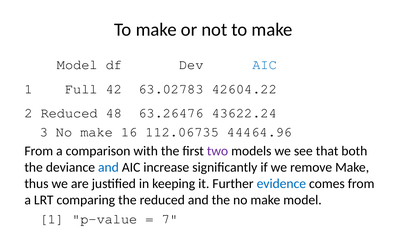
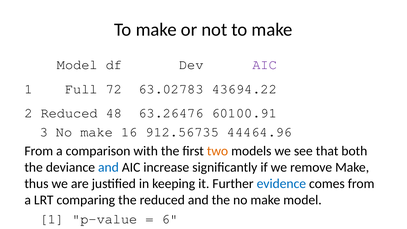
AIC at (265, 65) colour: blue -> purple
42: 42 -> 72
42604.22: 42604.22 -> 43694.22
43622.24: 43622.24 -> 60100.91
112.06735: 112.06735 -> 912.56735
two colour: purple -> orange
7: 7 -> 6
